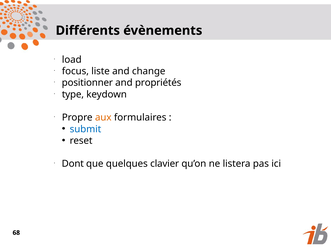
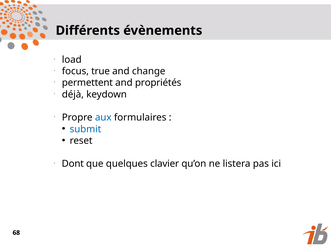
liste: liste -> true
positionner: positionner -> permettent
type: type -> déjà
aux colour: orange -> blue
